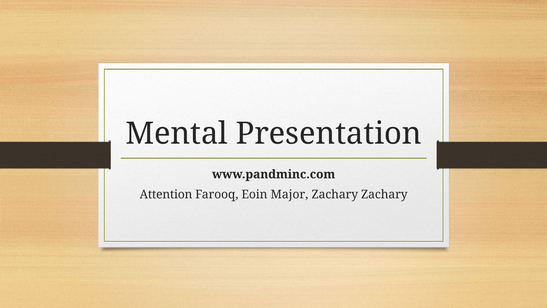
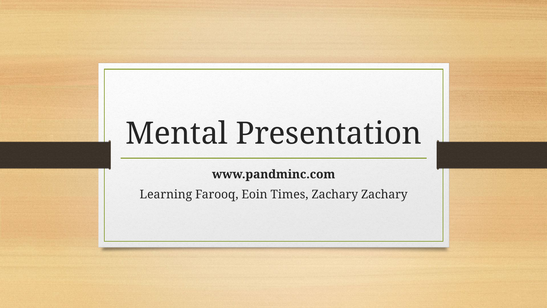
Attention: Attention -> Learning
Major: Major -> Times
